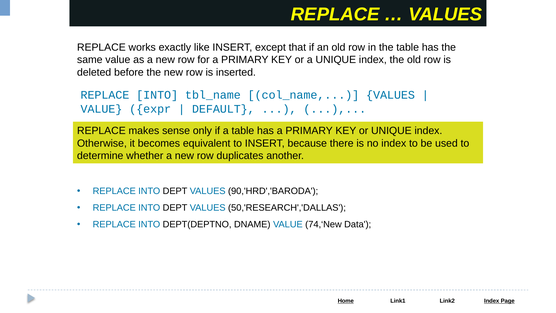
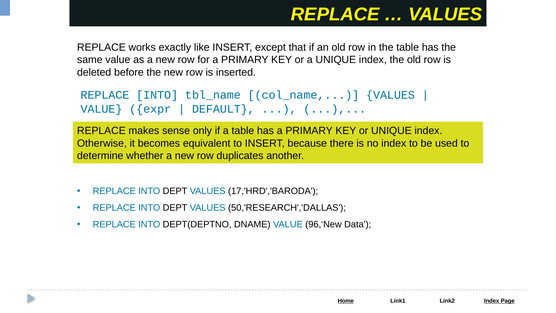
90,'HRD','BARODA: 90,'HRD','BARODA -> 17,'HRD','BARODA
74,‘New: 74,‘New -> 96,‘New
